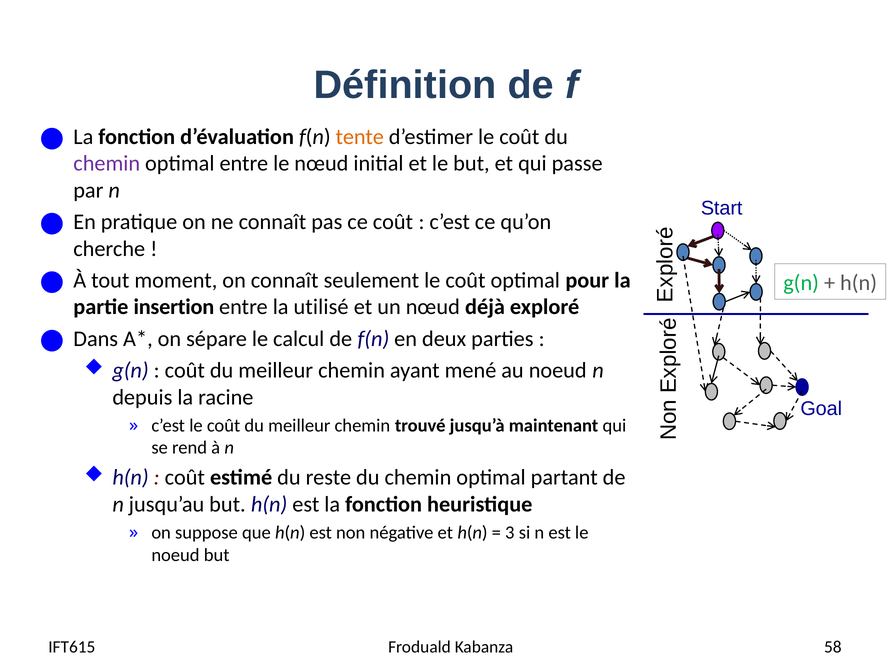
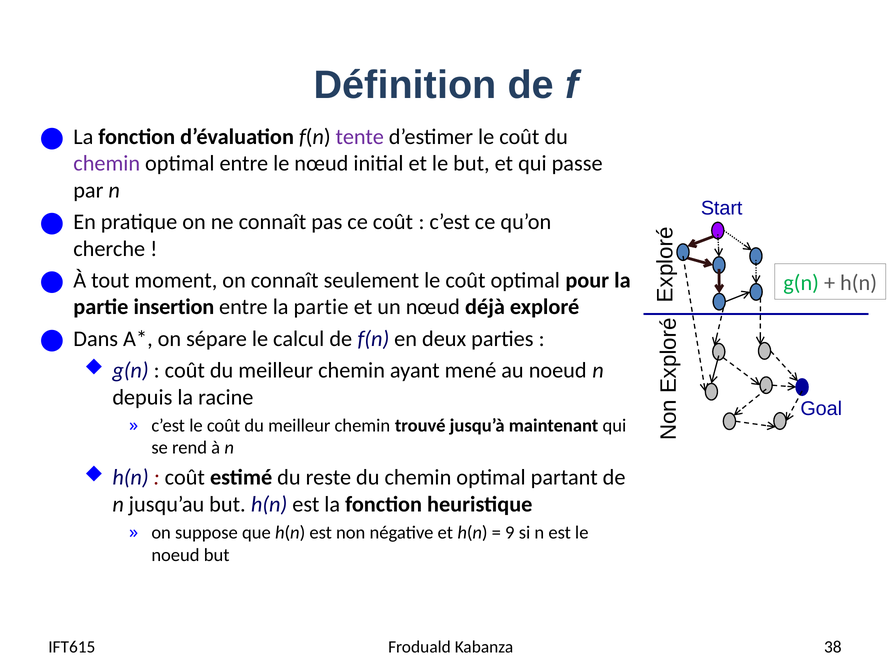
tente colour: orange -> purple
entre la utilisé: utilisé -> partie
3: 3 -> 9
58: 58 -> 38
